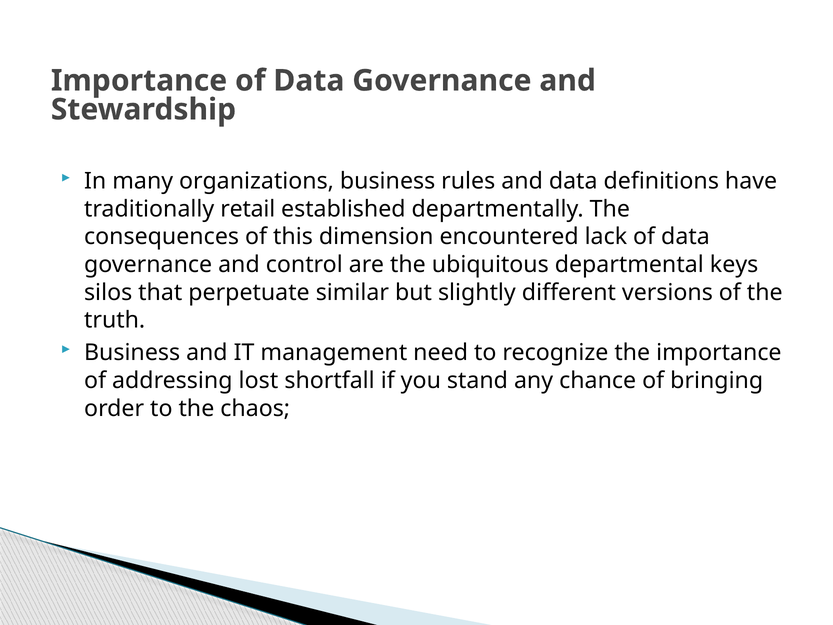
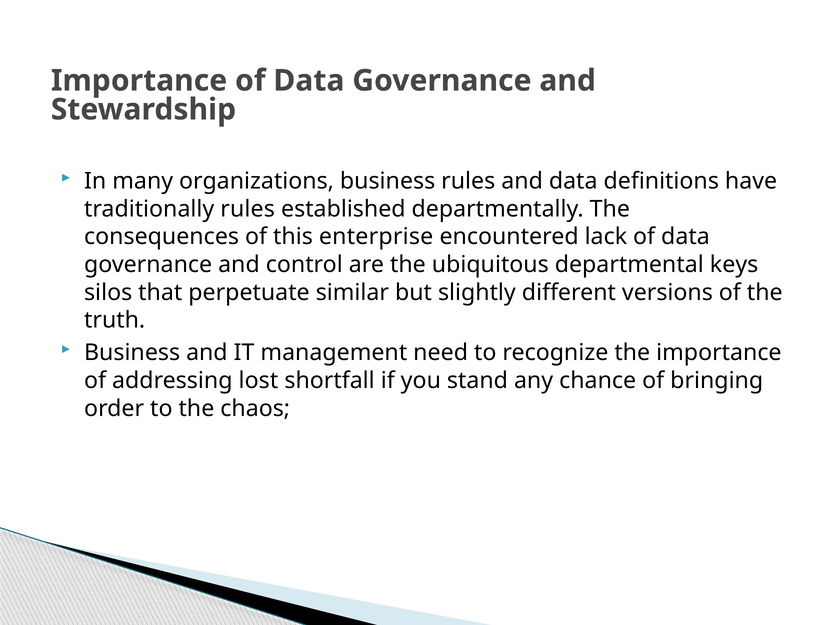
traditionally retail: retail -> rules
dimension: dimension -> enterprise
